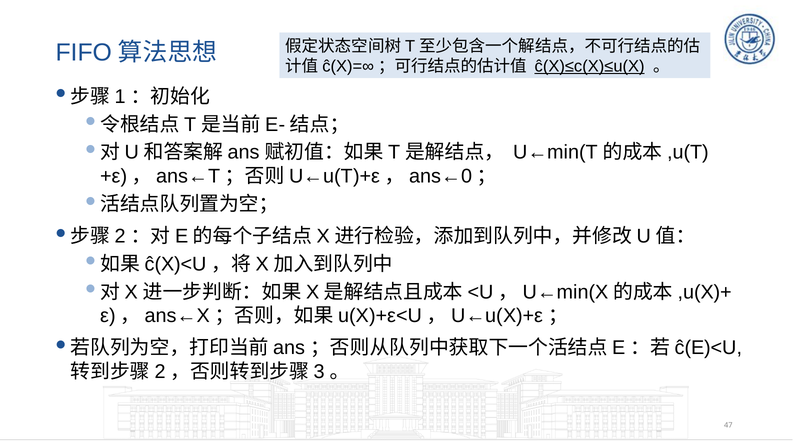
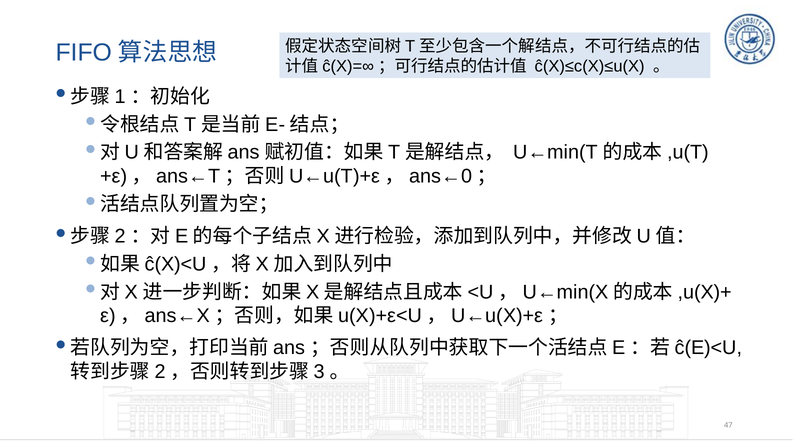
ĉ(X)≤c(X)≤u(X underline: present -> none
